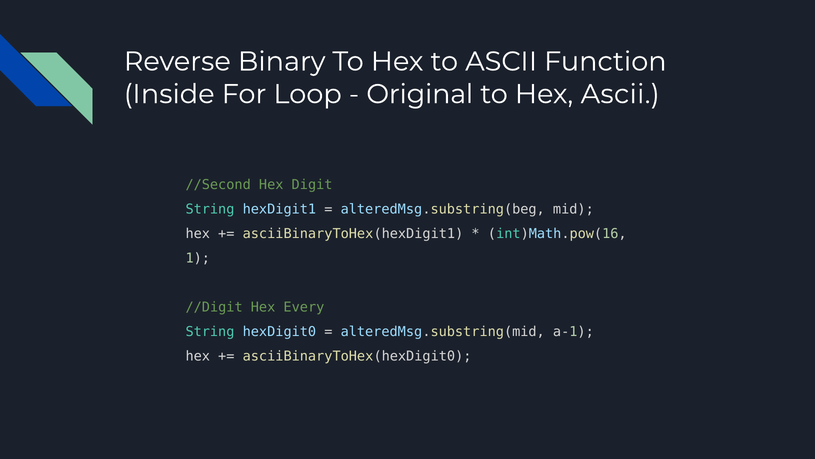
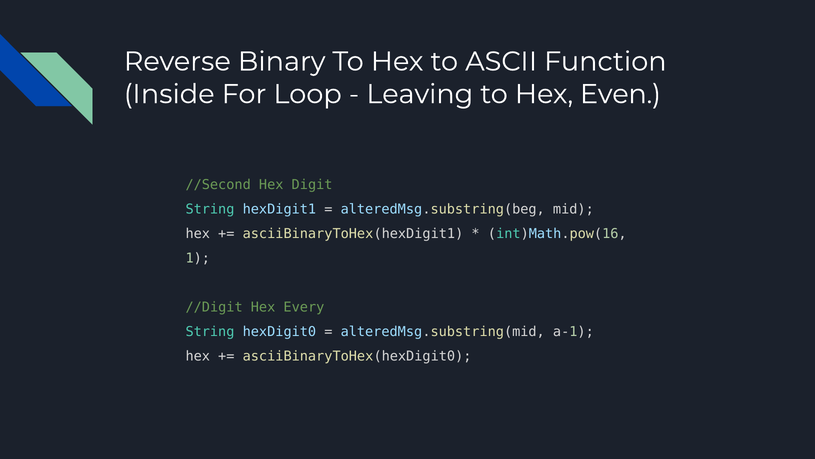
Original: Original -> Leaving
Hex Ascii: Ascii -> Even
